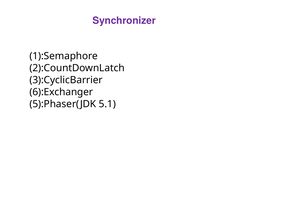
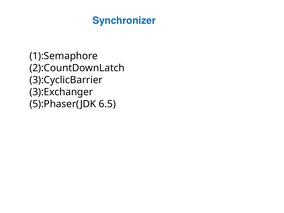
Synchronizer colour: purple -> blue
6):Exchanger: 6):Exchanger -> 3):Exchanger
5.1: 5.1 -> 6.5
